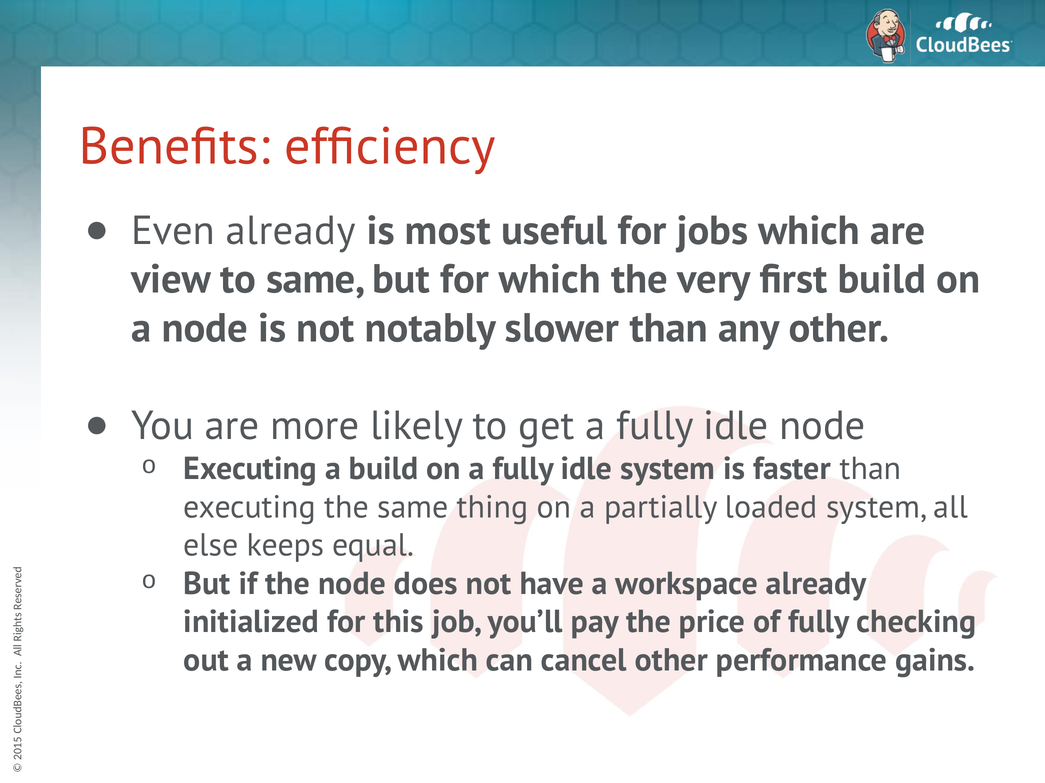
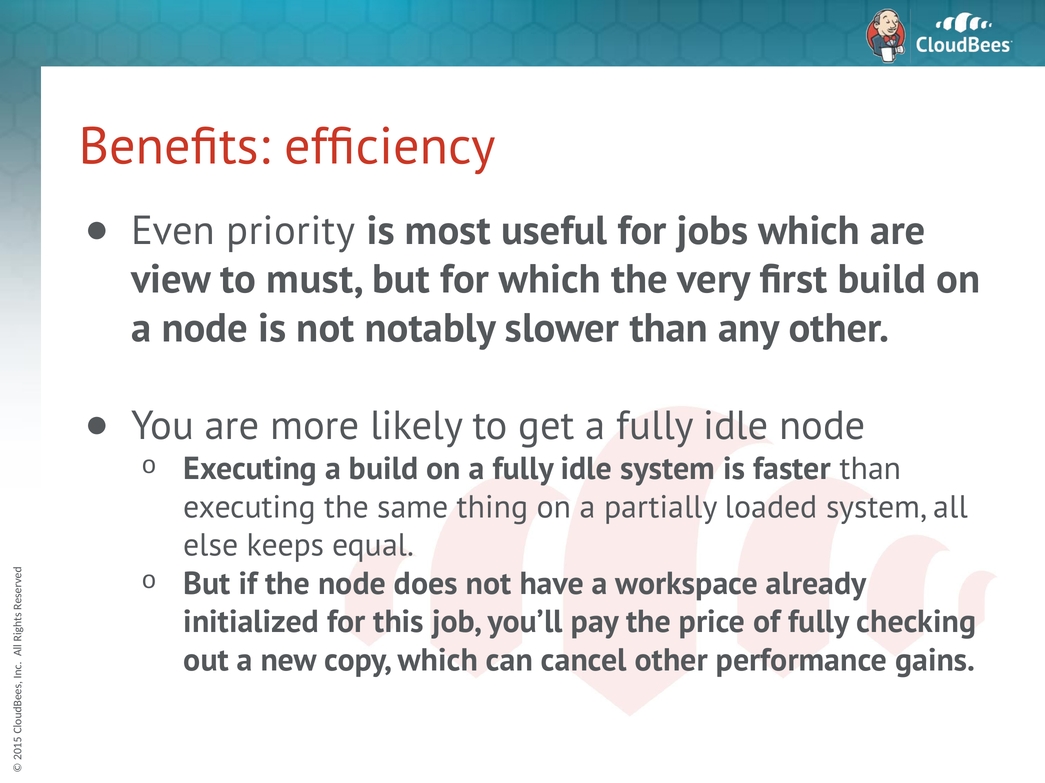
Even already: already -> priority
to same: same -> must
